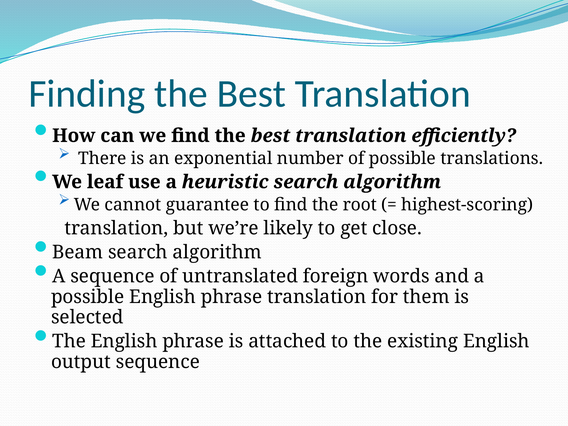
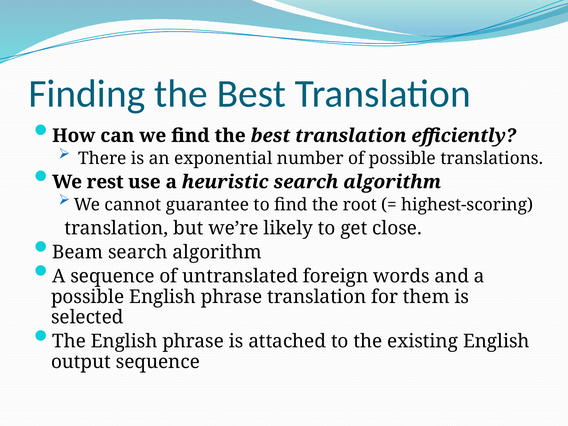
leaf: leaf -> rest
